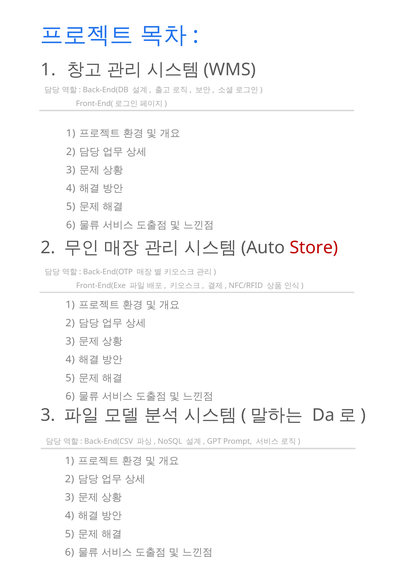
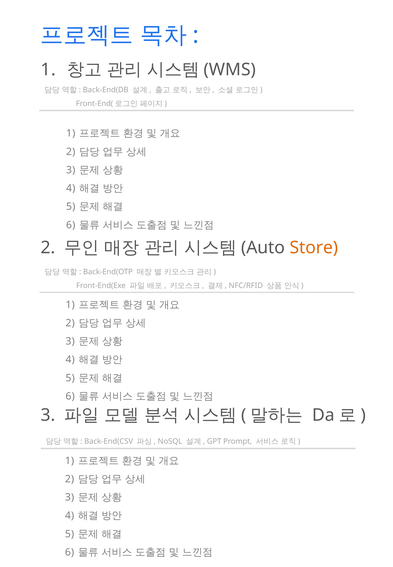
Store colour: red -> orange
